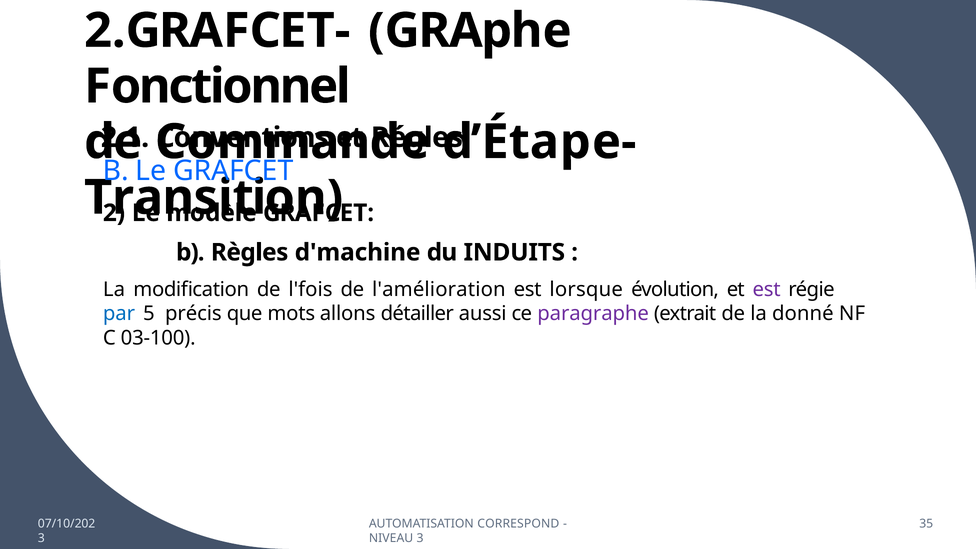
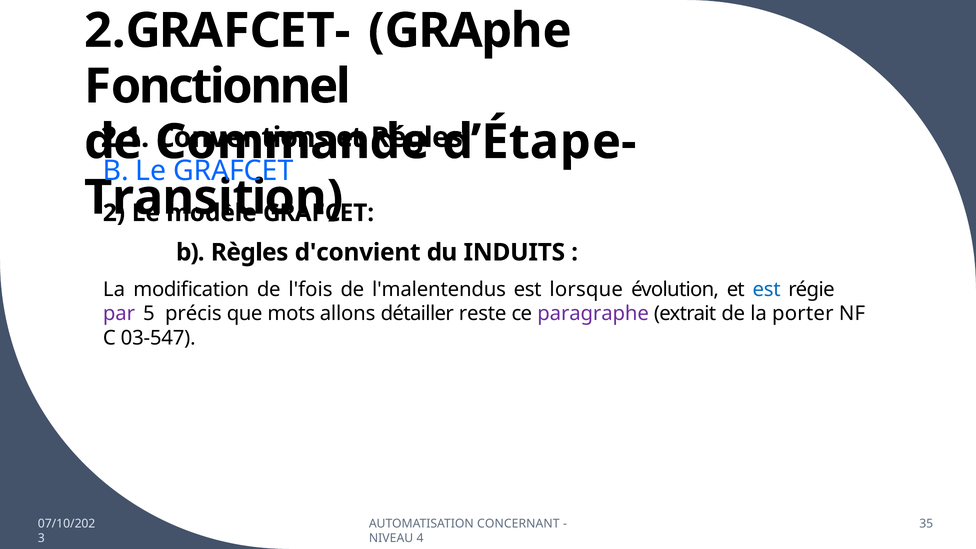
d'machine: d'machine -> d'convient
l'amélioration: l'amélioration -> l'malentendus
est at (767, 289) colour: purple -> blue
par colour: blue -> purple
aussi: aussi -> reste
donné: donné -> porter
03-100: 03-100 -> 03-547
CORRESPOND: CORRESPOND -> CONCERNANT
NIVEAU 3: 3 -> 4
